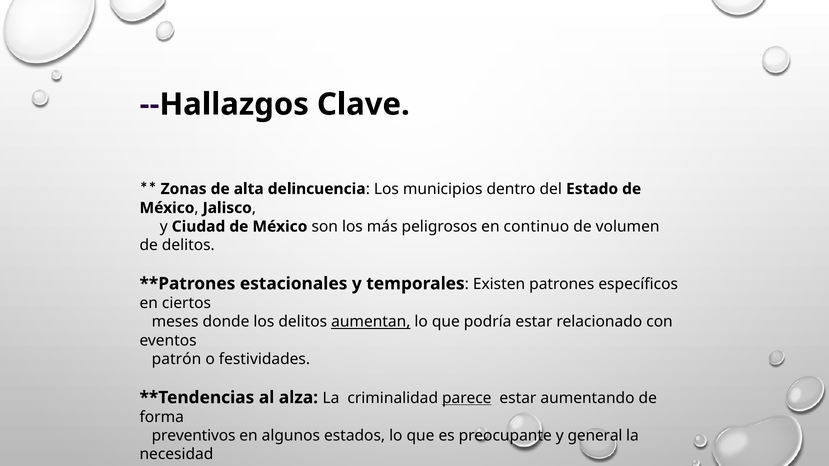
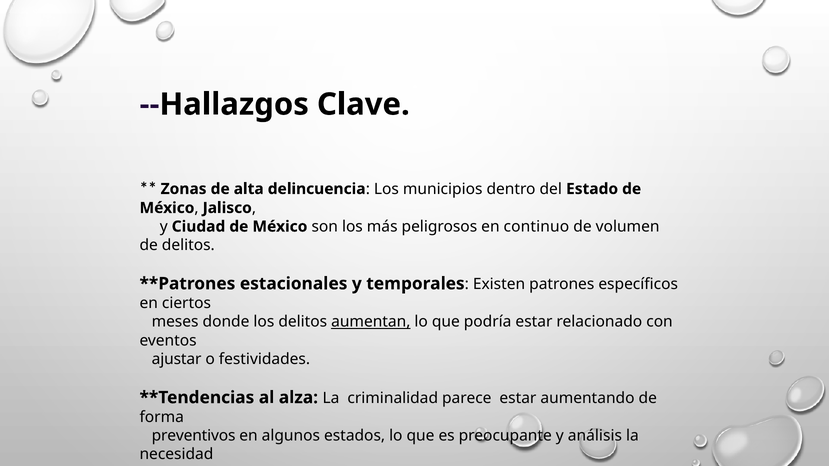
patrón: patrón -> ajustar
parece underline: present -> none
general: general -> análisis
